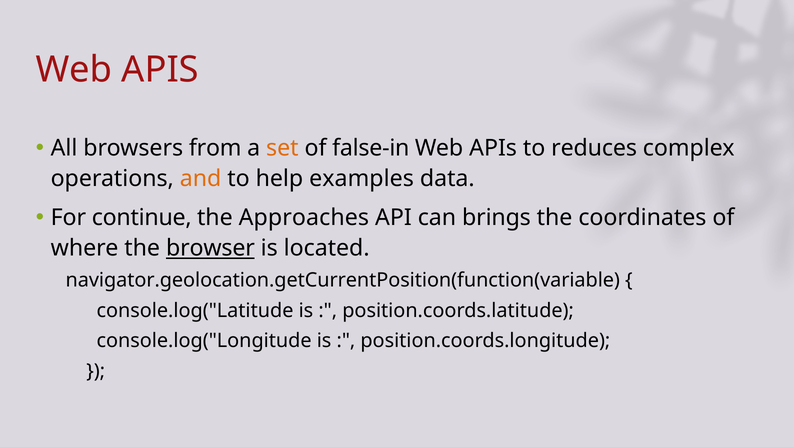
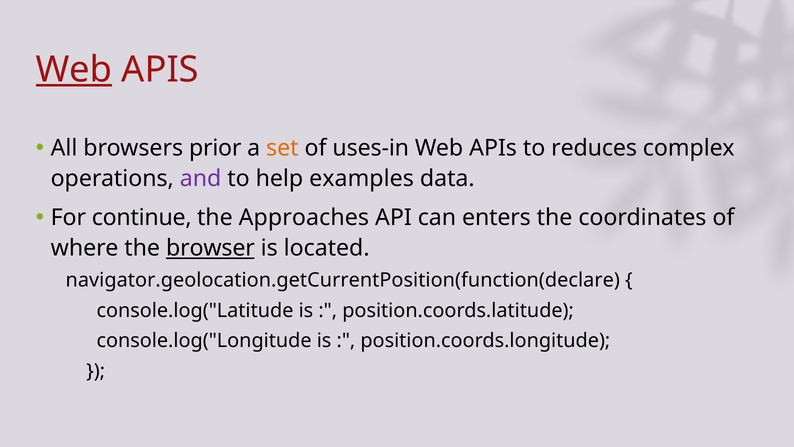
Web at (74, 70) underline: none -> present
from: from -> prior
false-in: false-in -> uses-in
and colour: orange -> purple
brings: brings -> enters
navigator.geolocation.getCurrentPosition(function(variable: navigator.geolocation.getCurrentPosition(function(variable -> navigator.geolocation.getCurrentPosition(function(declare
